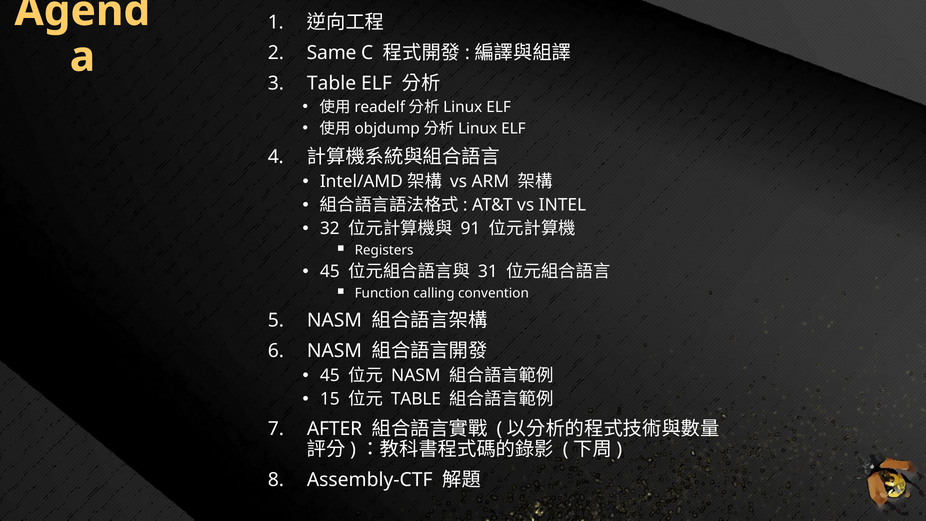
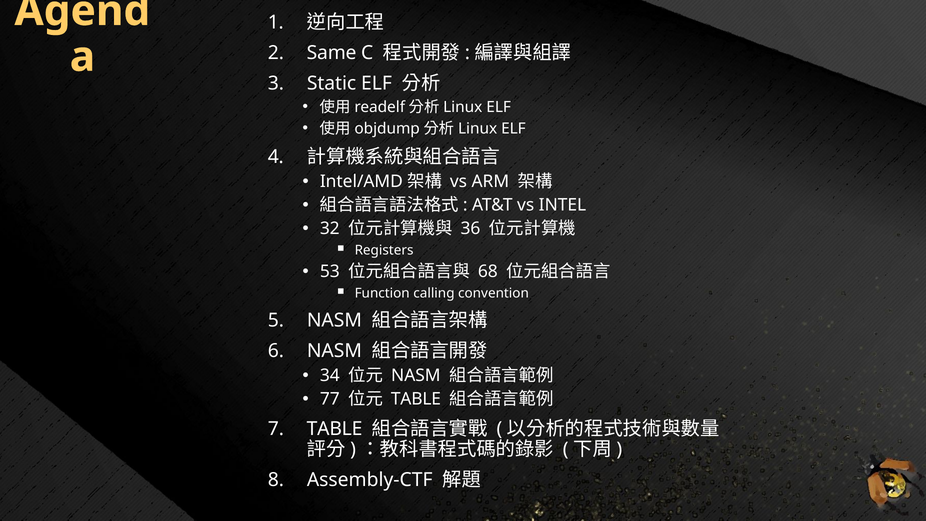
Table at (332, 83): Table -> Static
91: 91 -> 36
45 at (330, 272): 45 -> 53
31: 31 -> 68
45 at (330, 376): 45 -> 34
15: 15 -> 77
AFTER at (335, 429): AFTER -> TABLE
